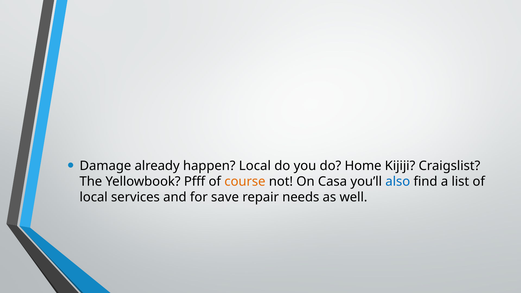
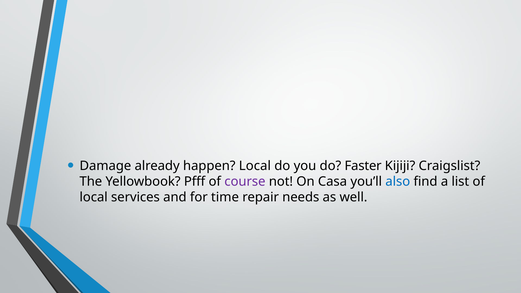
Home: Home -> Faster
course colour: orange -> purple
save: save -> time
